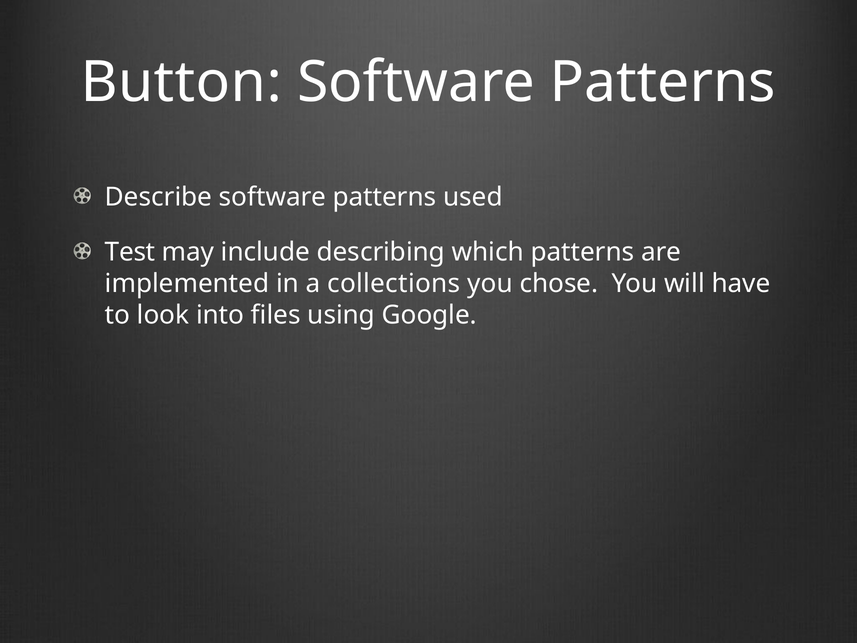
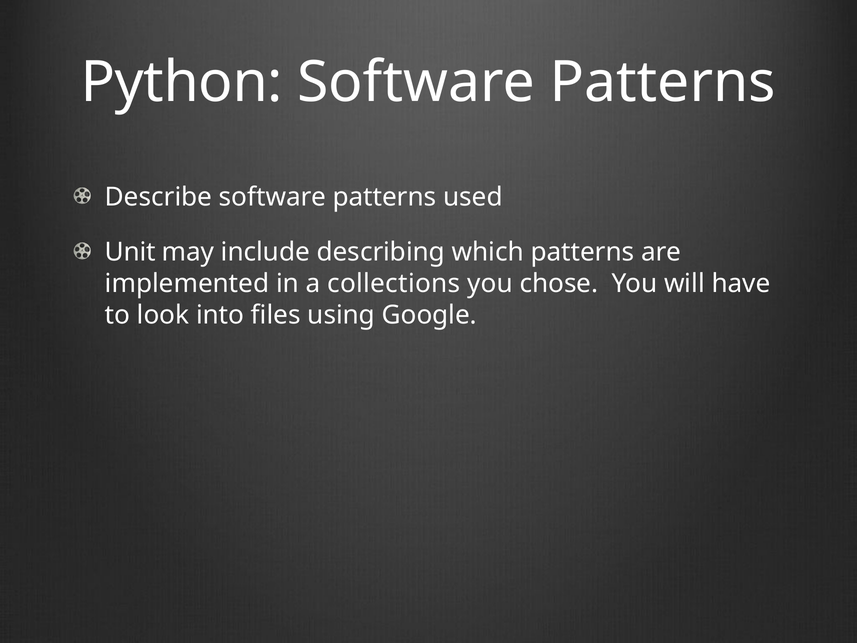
Button: Button -> Python
Test: Test -> Unit
